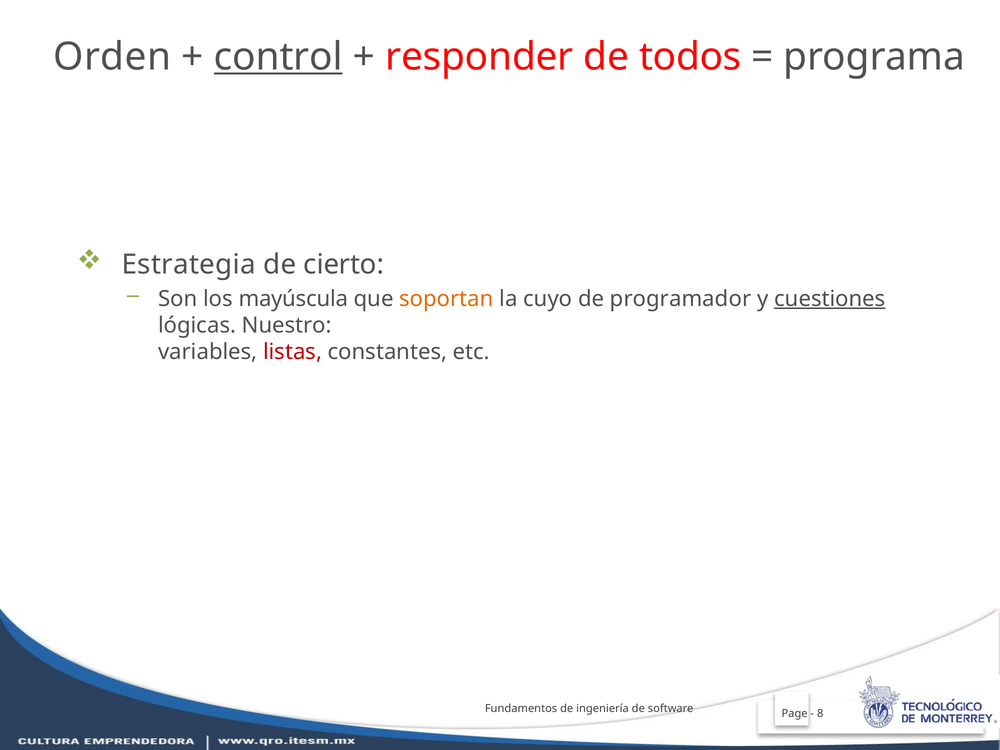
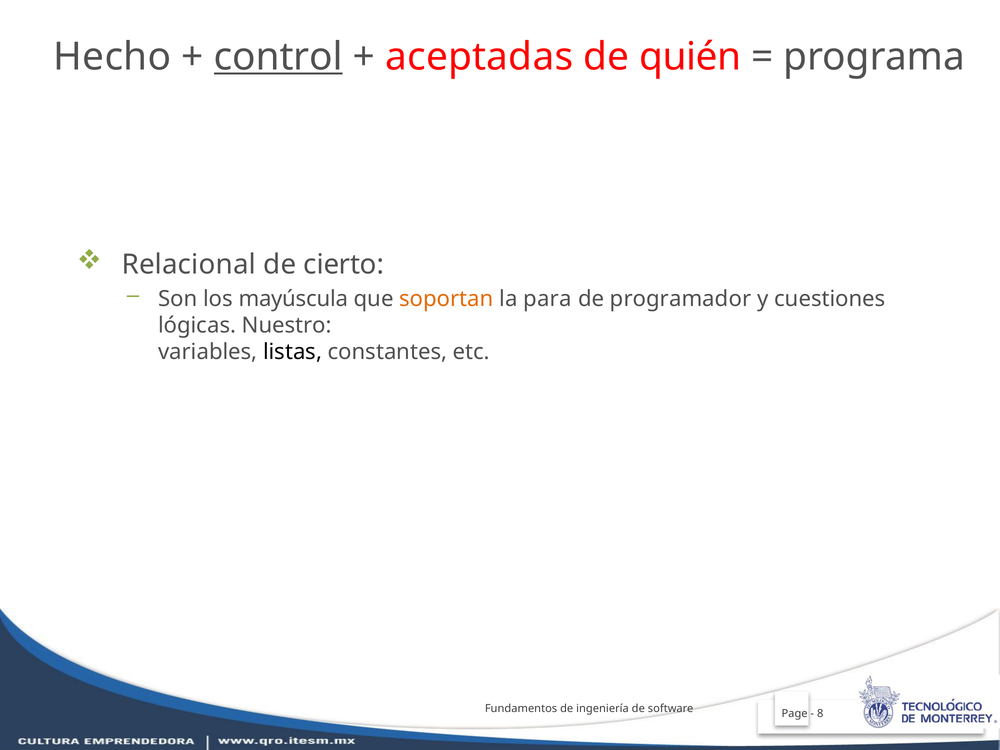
Orden: Orden -> Hecho
responder: responder -> aceptadas
todos: todos -> quién
Estrategia: Estrategia -> Relacional
cuyo: cuyo -> para
cuestiones underline: present -> none
listas colour: red -> black
